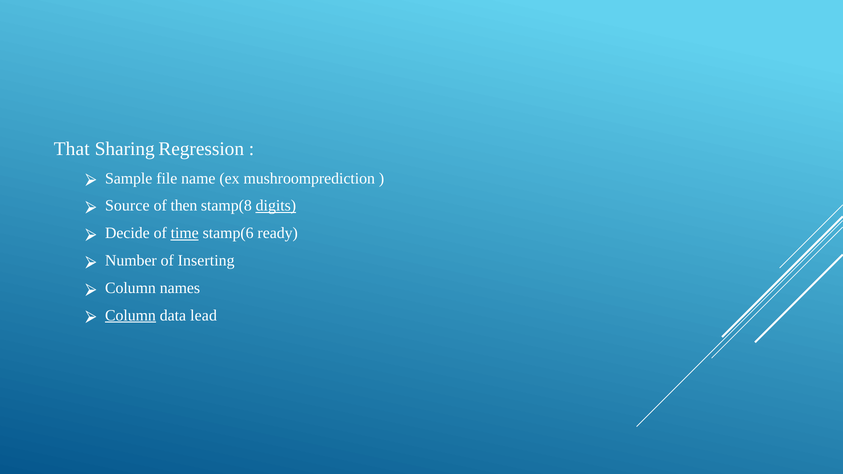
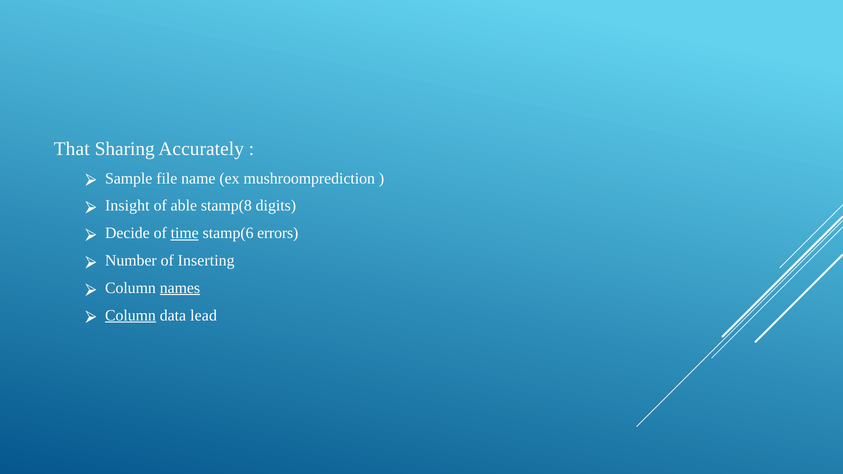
Regression: Regression -> Accurately
Source: Source -> Insight
then: then -> able
digits underline: present -> none
ready: ready -> errors
names underline: none -> present
